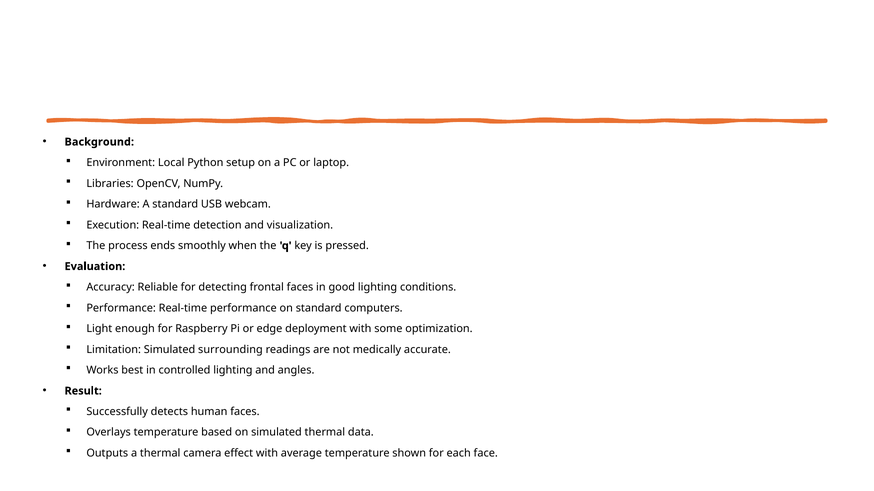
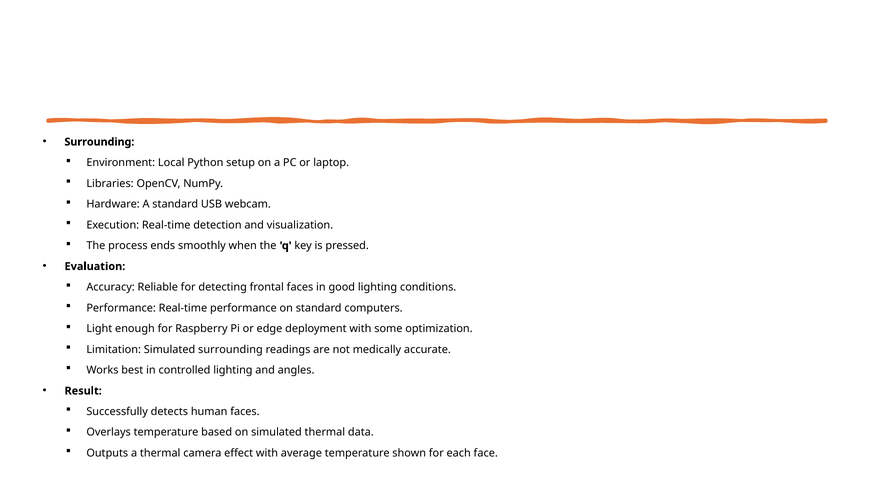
Background at (99, 142): Background -> Surrounding
